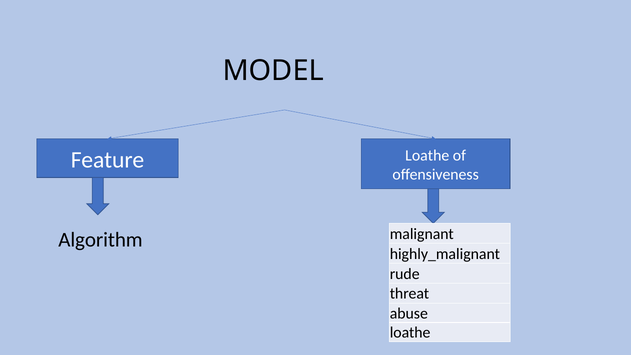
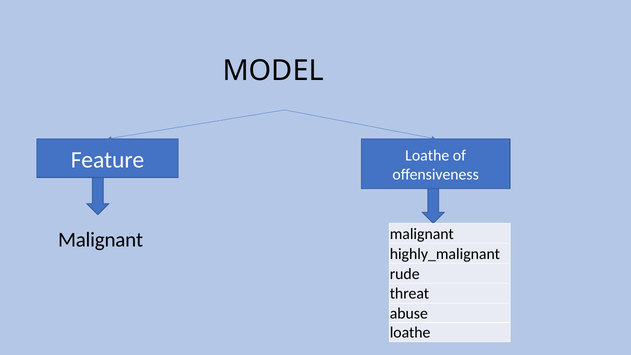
Algorithm at (100, 240): Algorithm -> Malignant
